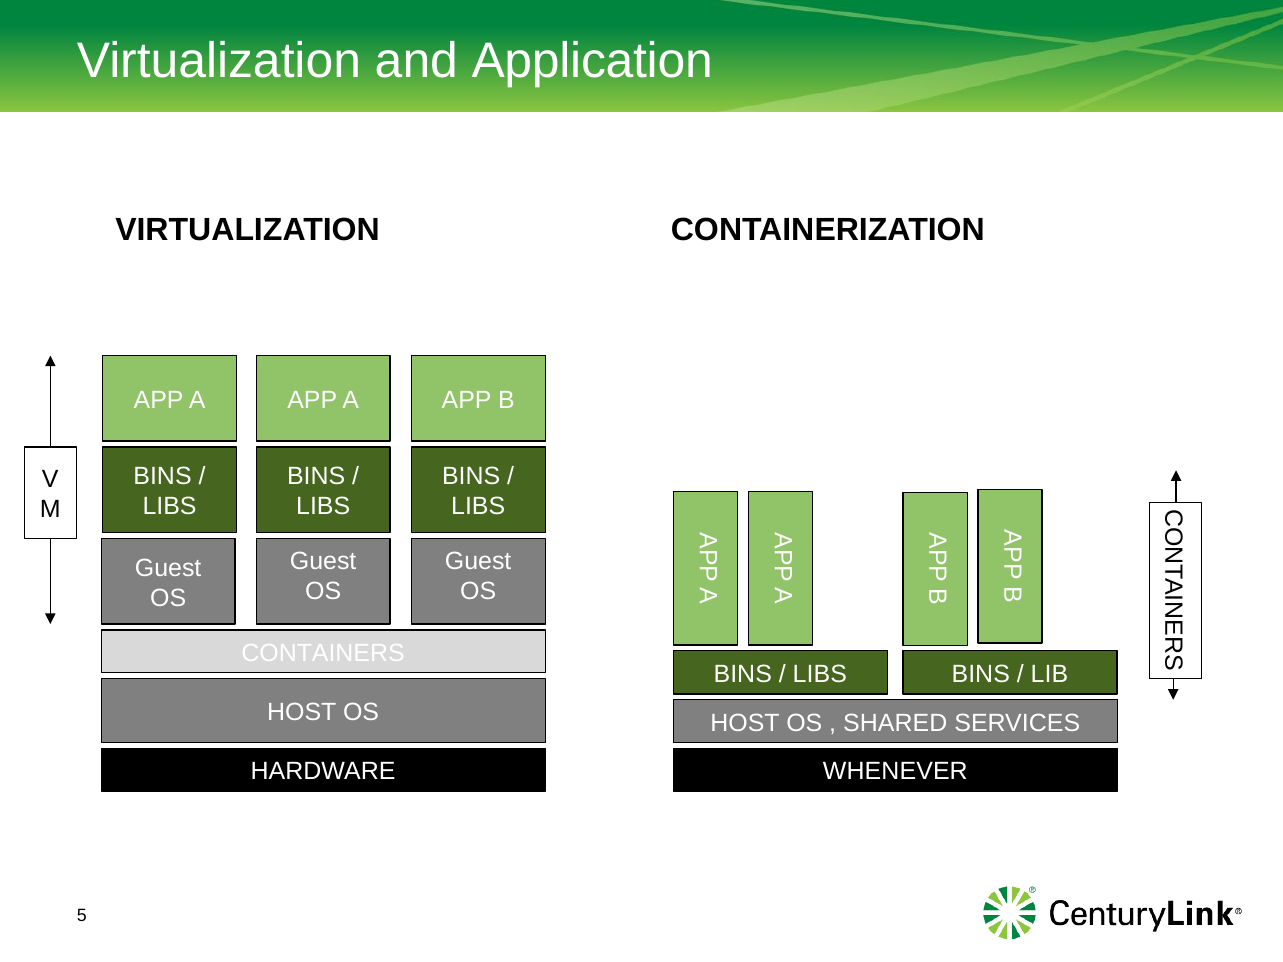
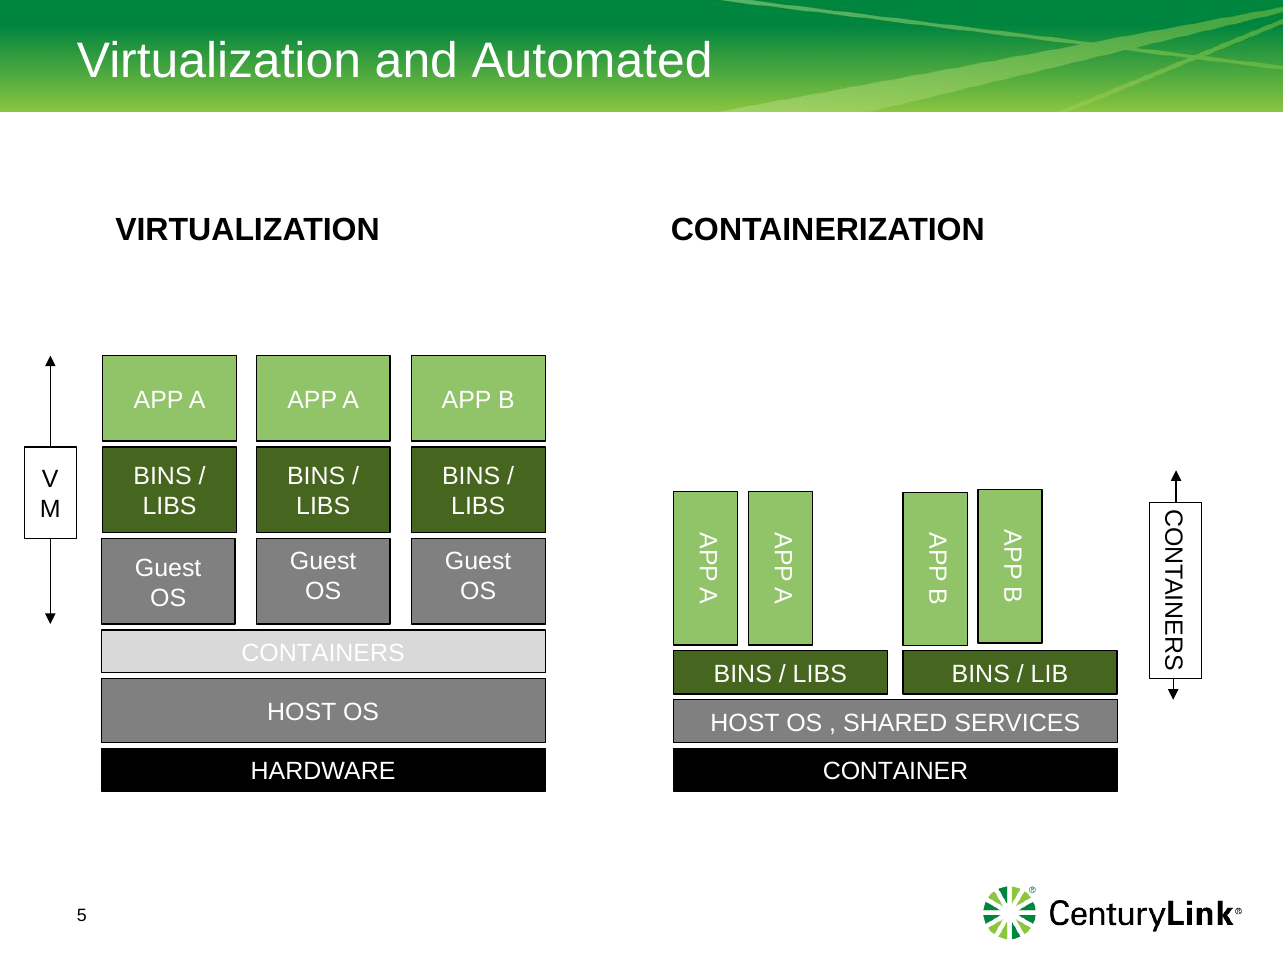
Application: Application -> Automated
WHENEVER: WHENEVER -> CONTAINER
